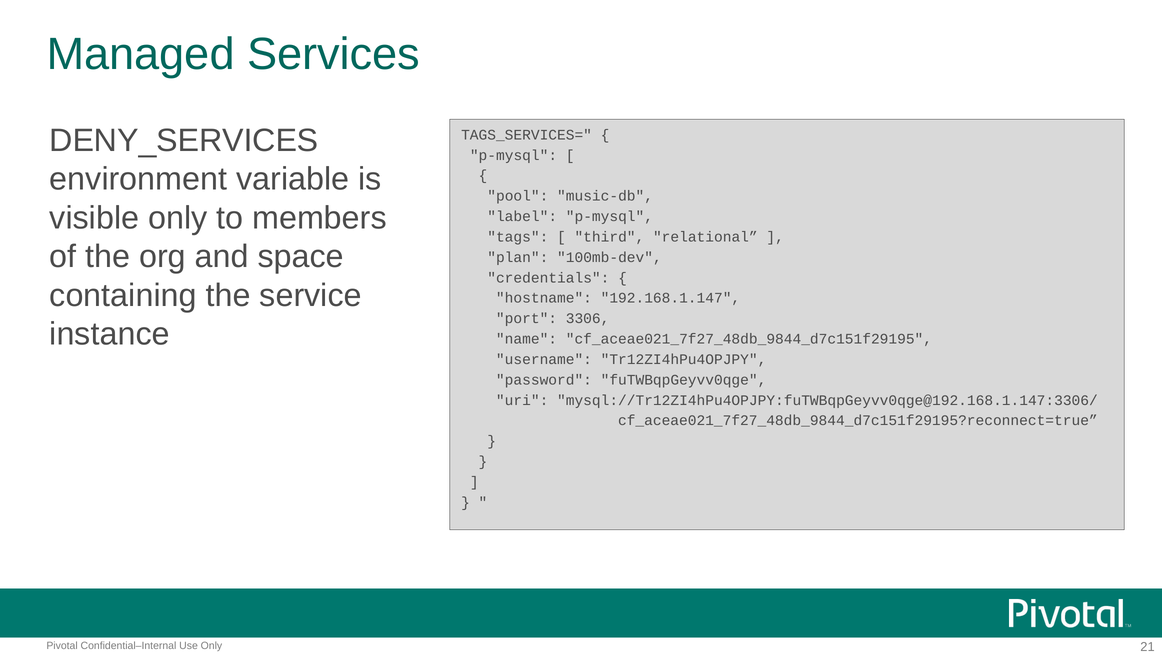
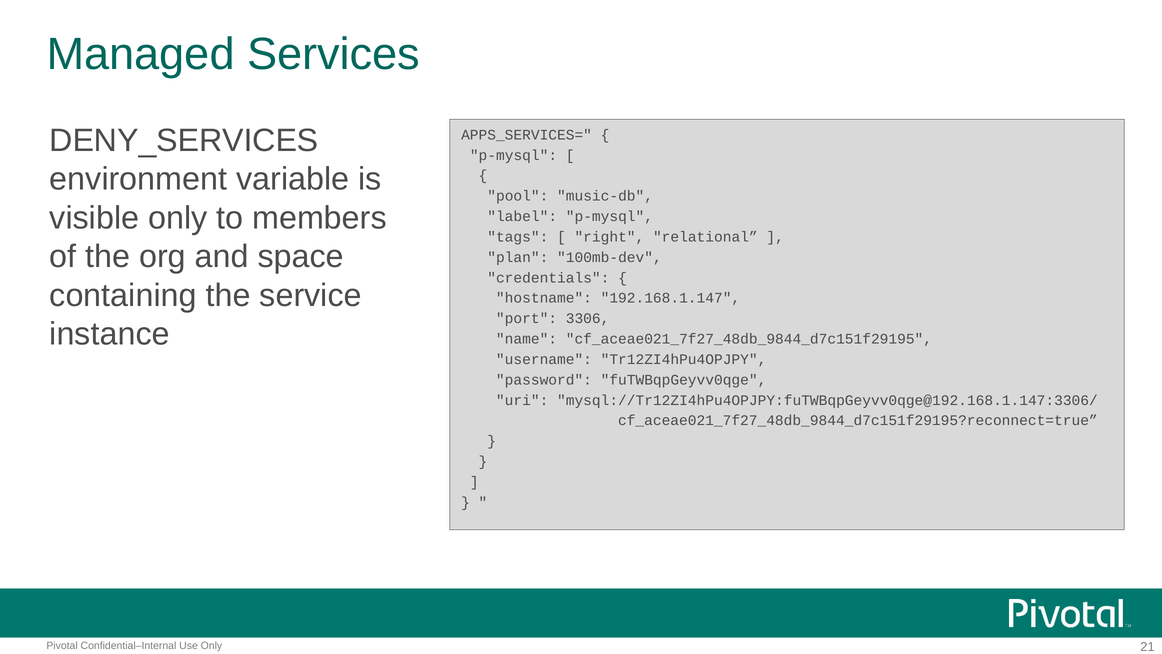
TAGS_SERVICES=: TAGS_SERVICES= -> APPS_SERVICES=
third: third -> right
